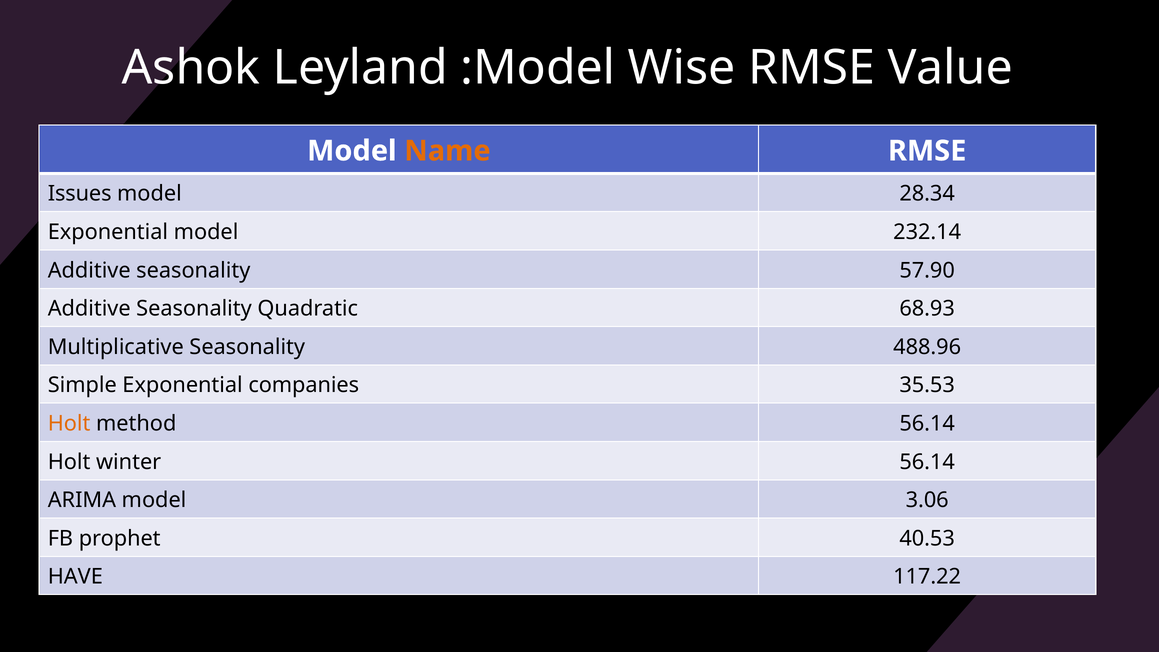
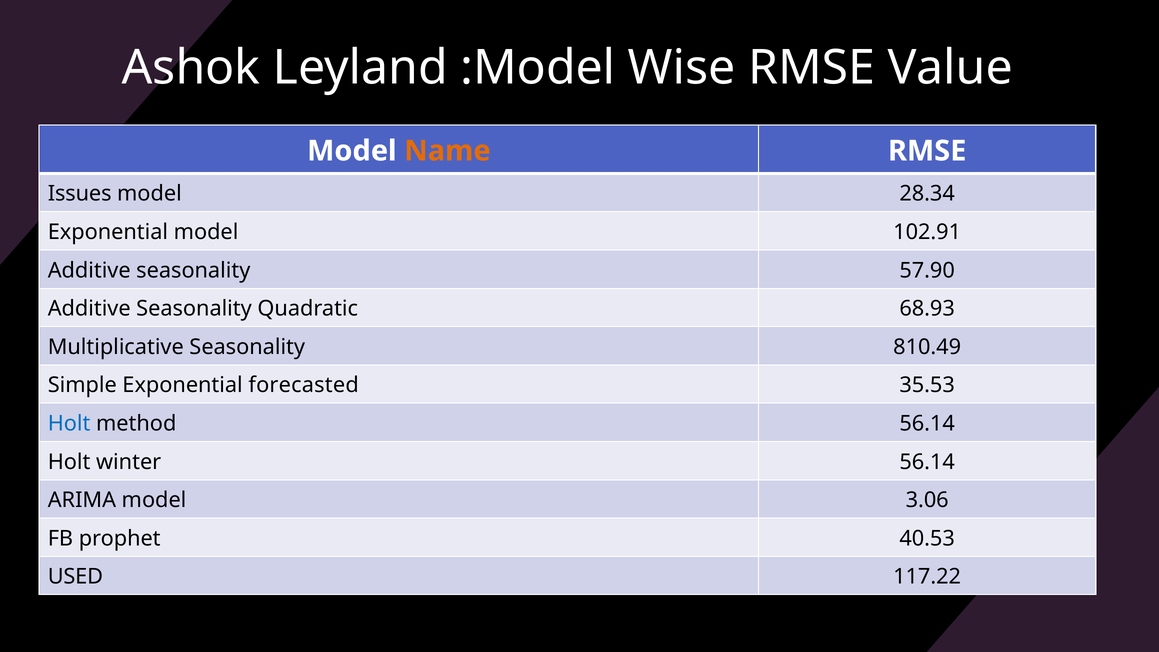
232.14: 232.14 -> 102.91
488.96: 488.96 -> 810.49
companies: companies -> forecasted
Holt at (69, 424) colour: orange -> blue
HAVE: HAVE -> USED
